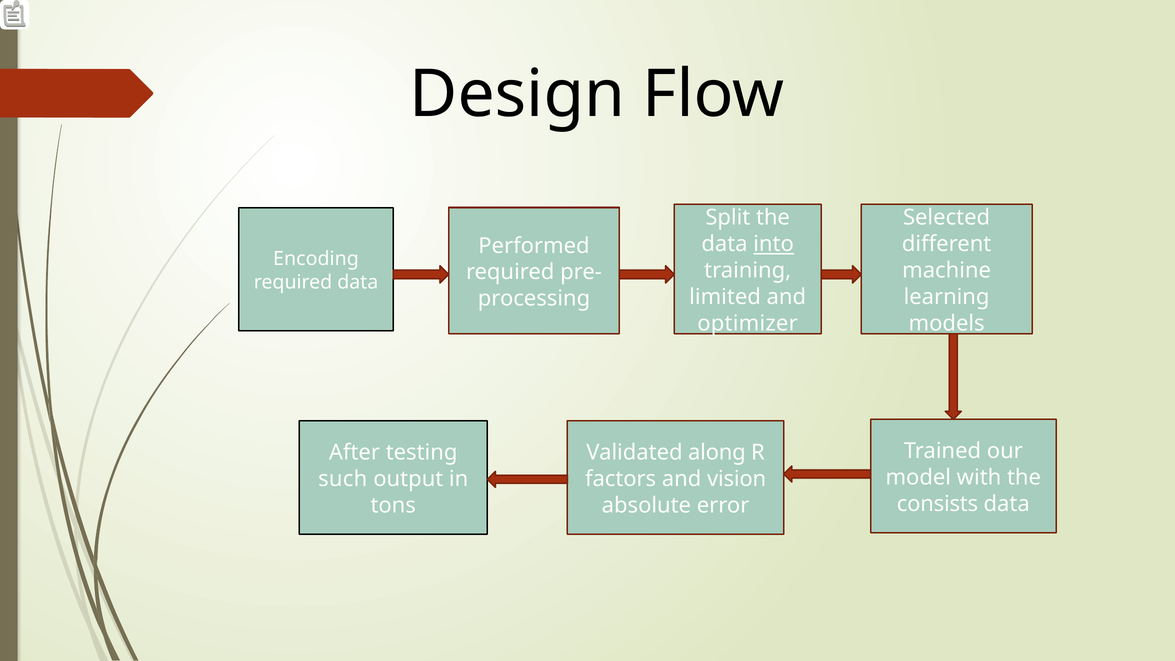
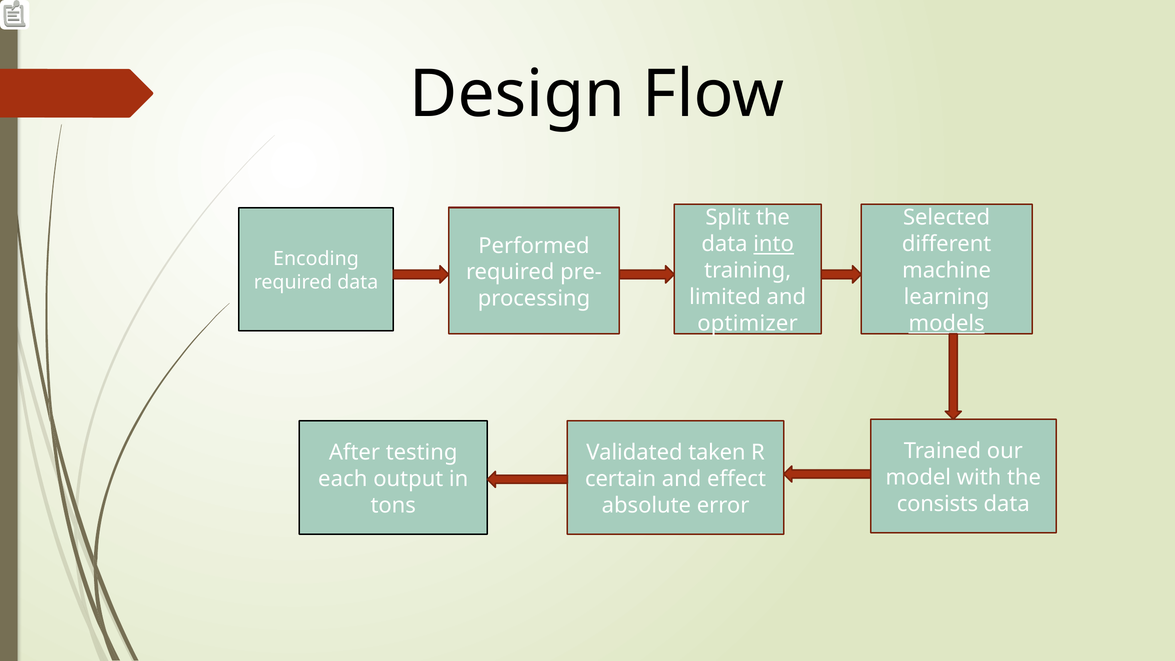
models underline: none -> present
along: along -> taken
such: such -> each
factors: factors -> certain
vision: vision -> effect
